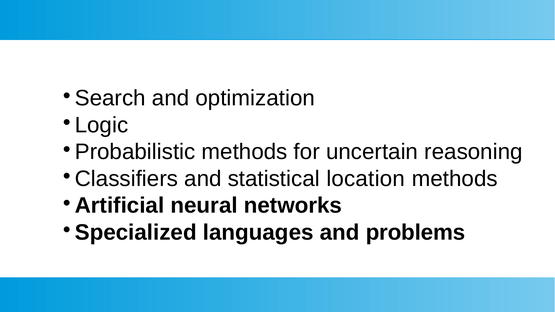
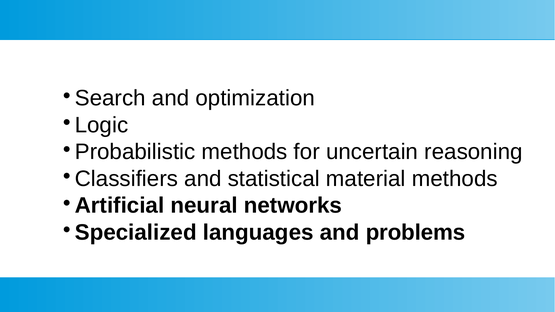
location: location -> material
